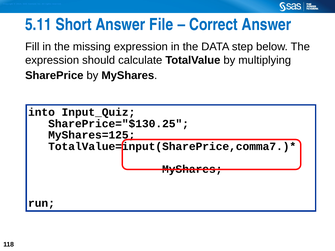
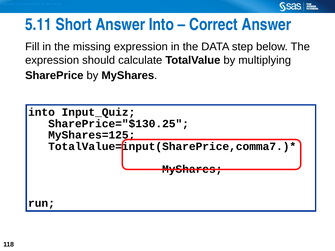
Answer File: File -> Into
